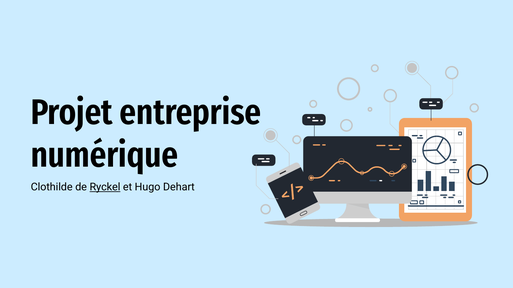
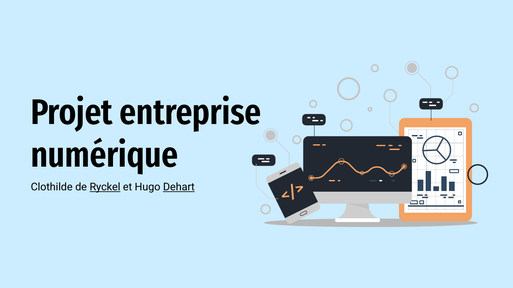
Dehart underline: none -> present
